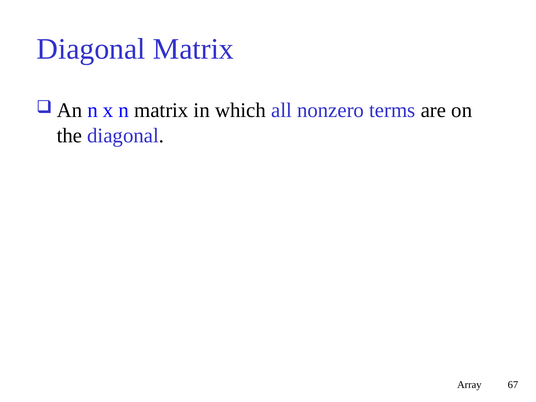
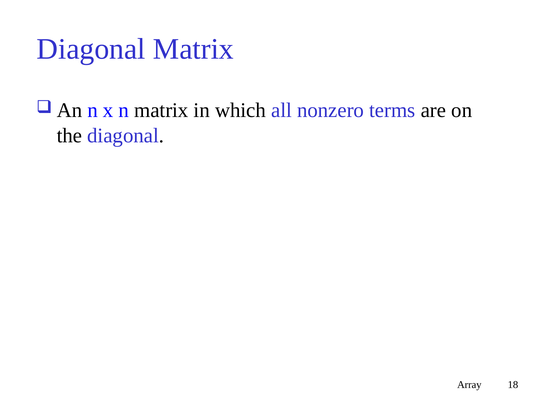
67: 67 -> 18
